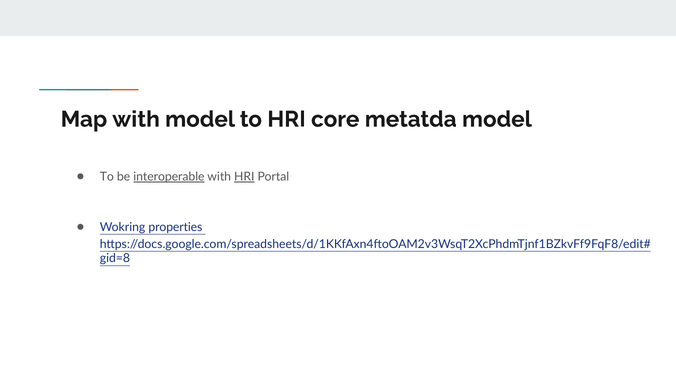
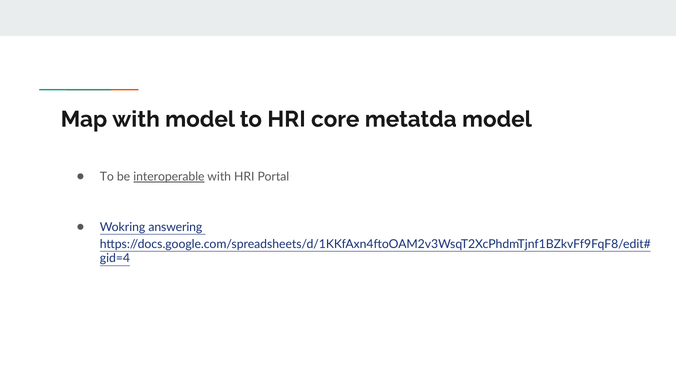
HRI at (244, 177) underline: present -> none
properties: properties -> answering
gid=8: gid=8 -> gid=4
